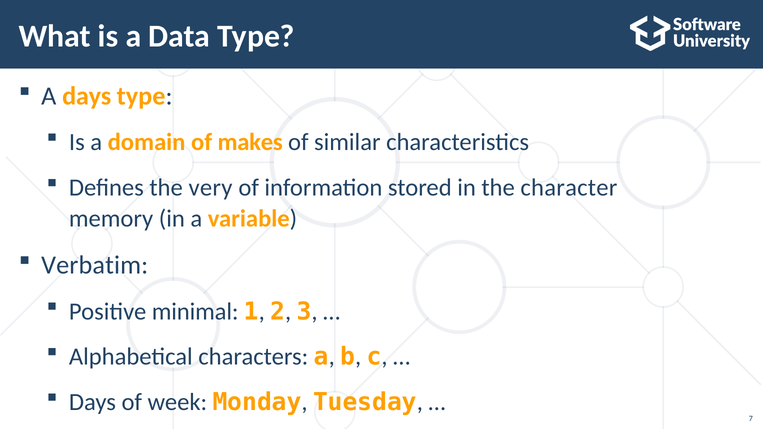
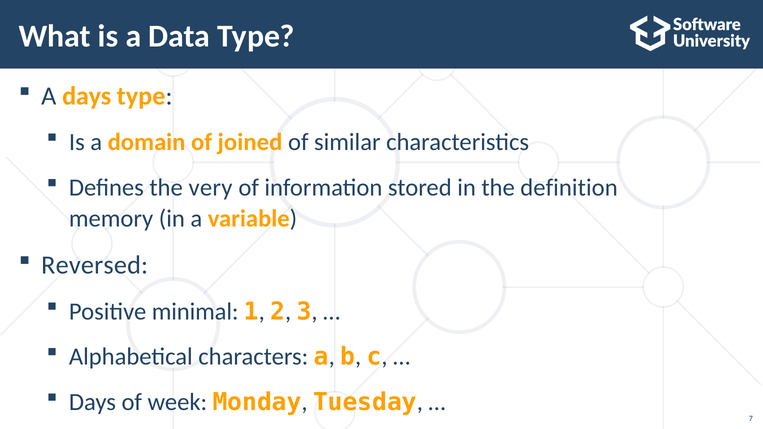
makes: makes -> joined
character: character -> definition
Verbatim: Verbatim -> Reversed
